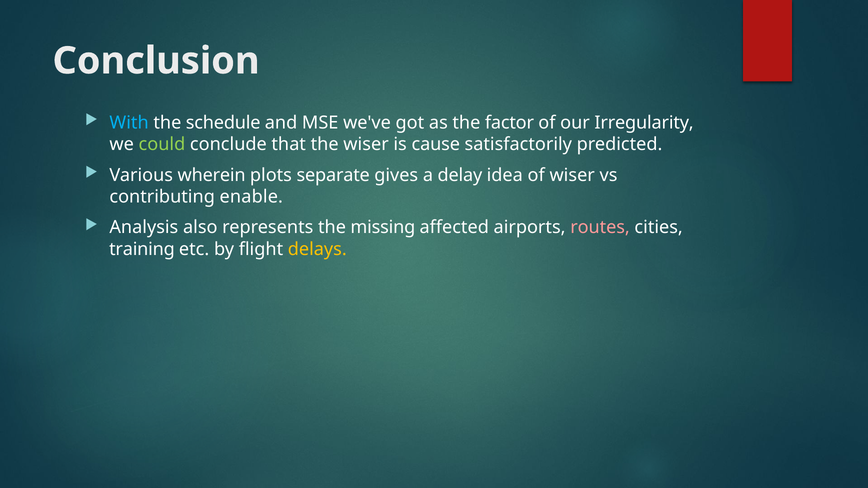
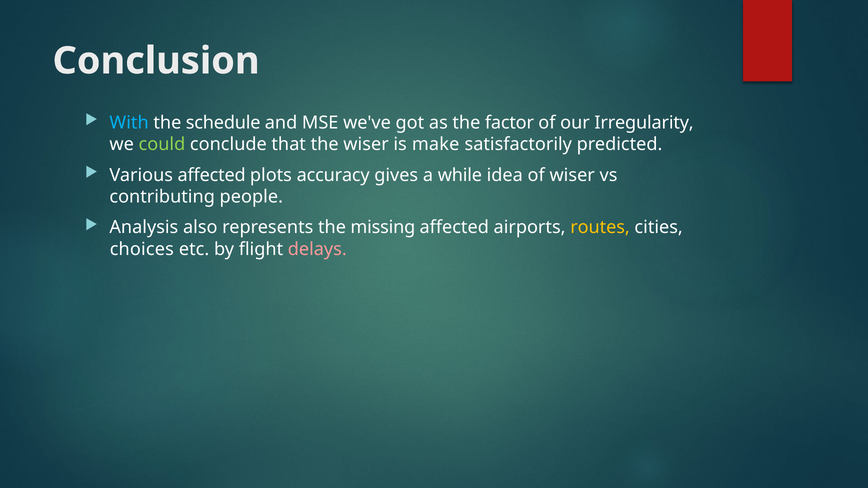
cause: cause -> make
Various wherein: wherein -> affected
separate: separate -> accuracy
delay: delay -> while
enable: enable -> people
routes colour: pink -> yellow
training: training -> choices
delays colour: yellow -> pink
